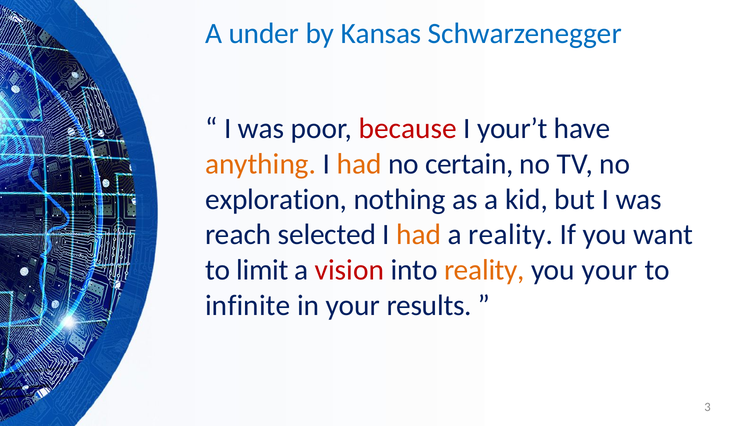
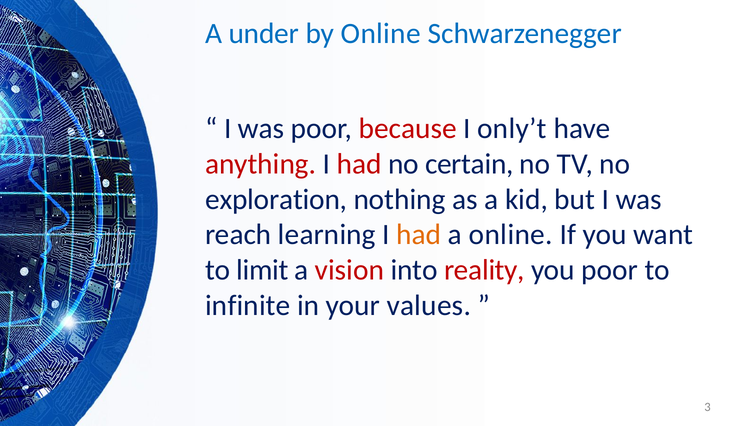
by Kansas: Kansas -> Online
your’t: your’t -> only’t
anything colour: orange -> red
had at (359, 164) colour: orange -> red
selected: selected -> learning
a reality: reality -> online
reality at (484, 270) colour: orange -> red
you your: your -> poor
results: results -> values
